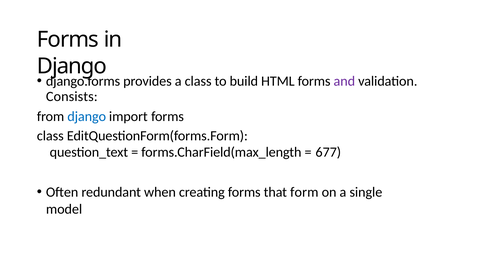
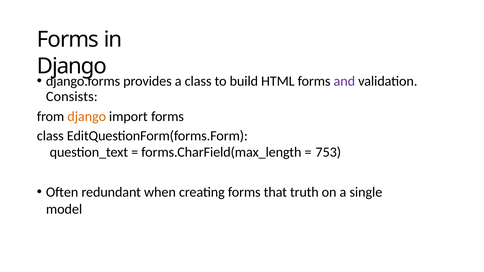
django at (87, 117) colour: blue -> orange
677: 677 -> 753
form: form -> truth
